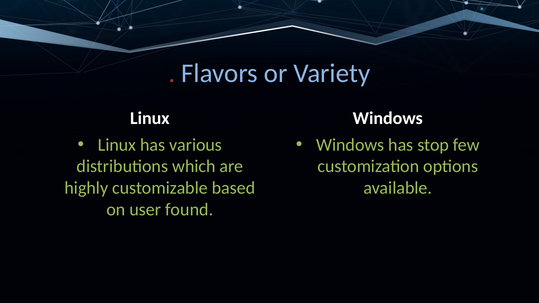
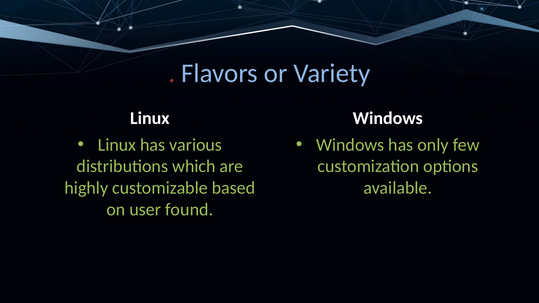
stop: stop -> only
